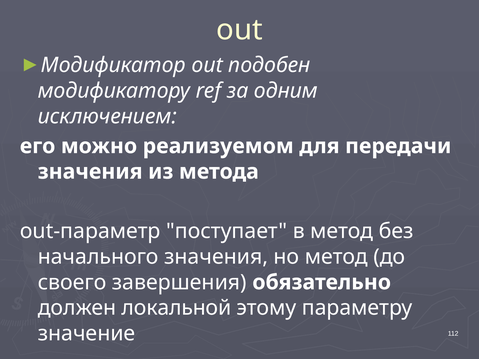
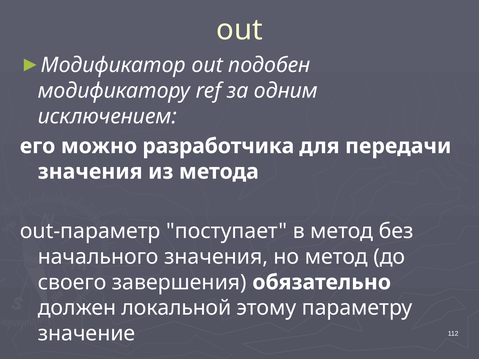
реализуемом: реализуемом -> разработчика
